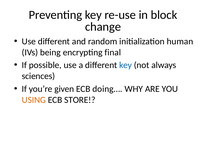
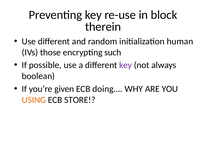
change: change -> therein
being: being -> those
final: final -> such
key at (126, 65) colour: blue -> purple
sciences: sciences -> boolean
